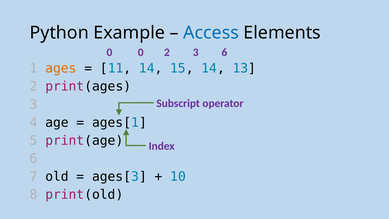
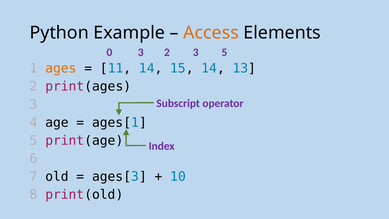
Access colour: blue -> orange
0 0: 0 -> 3
3 6: 6 -> 5
